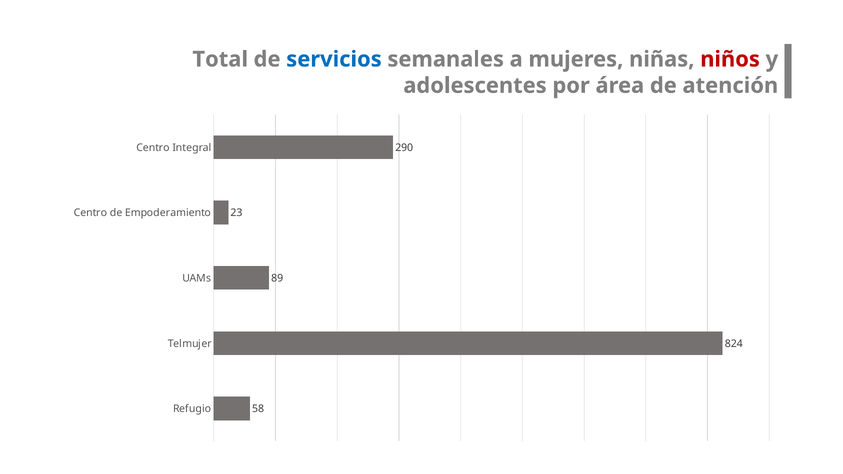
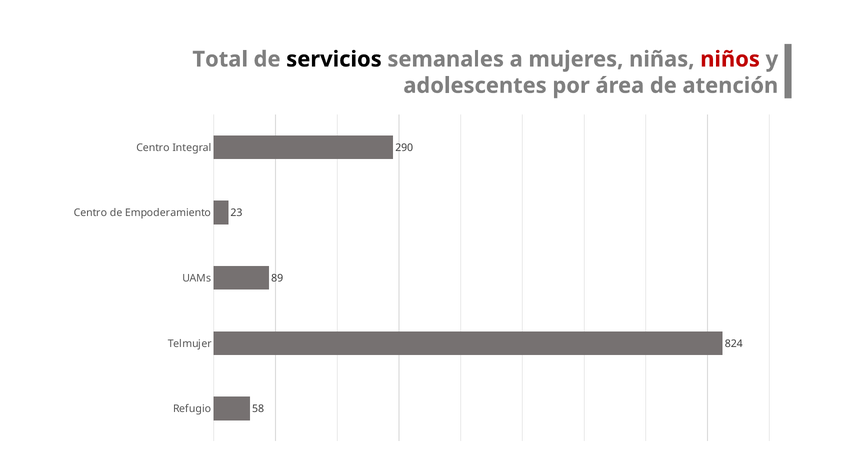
servicios colour: blue -> black
